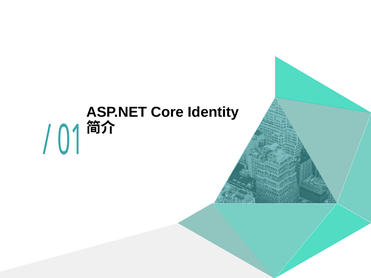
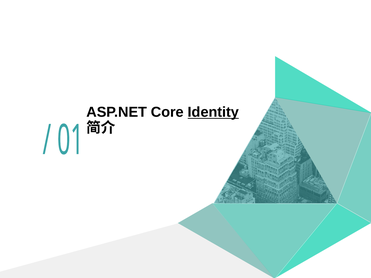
Identity underline: none -> present
